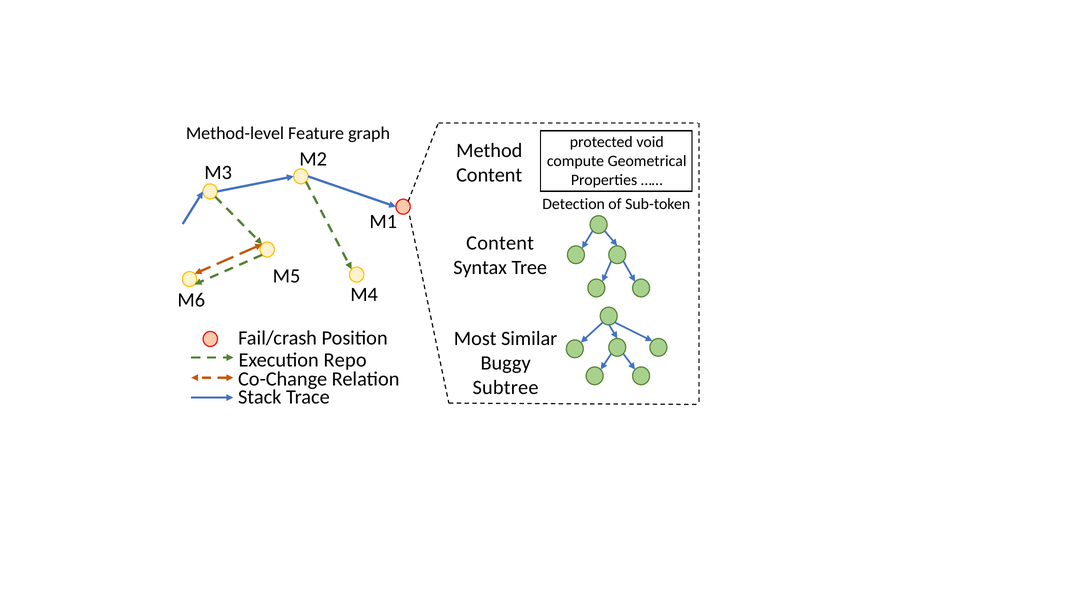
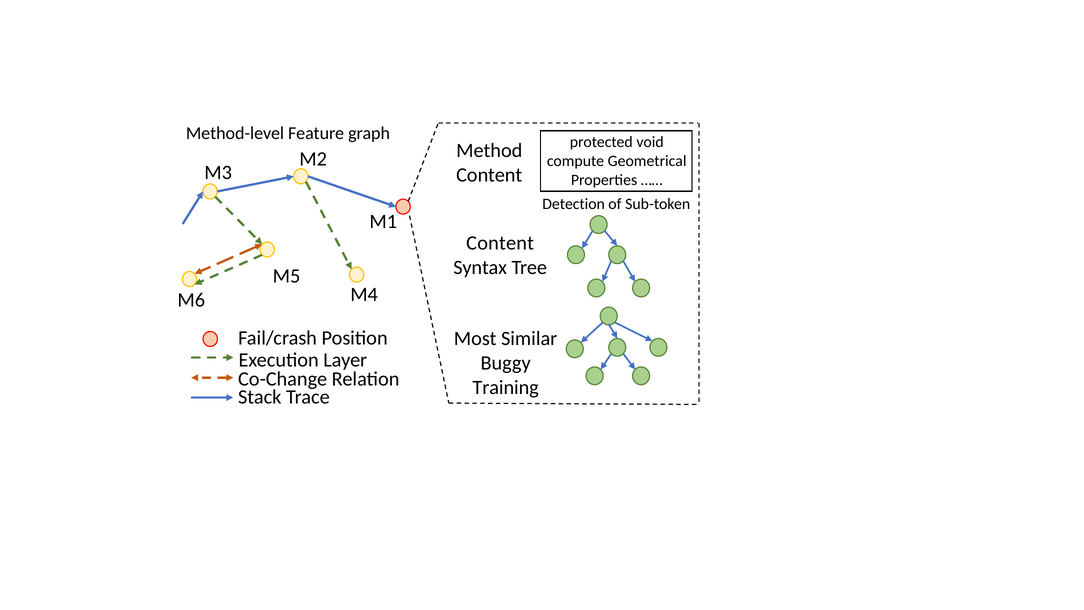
Repo: Repo -> Layer
Subtree: Subtree -> Training
